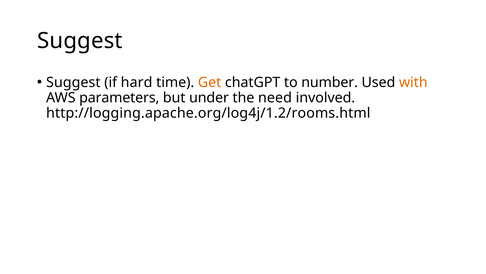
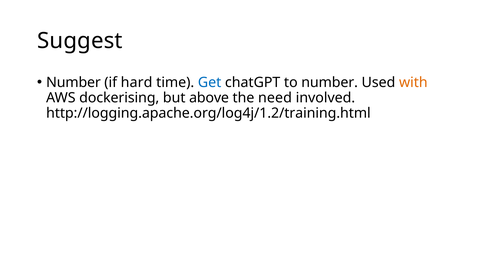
Suggest at (73, 82): Suggest -> Number
Get colour: orange -> blue
parameters: parameters -> dockerising
under: under -> above
http://logging.apache.org/log4j/1.2/rooms.html: http://logging.apache.org/log4j/1.2/rooms.html -> http://logging.apache.org/log4j/1.2/training.html
